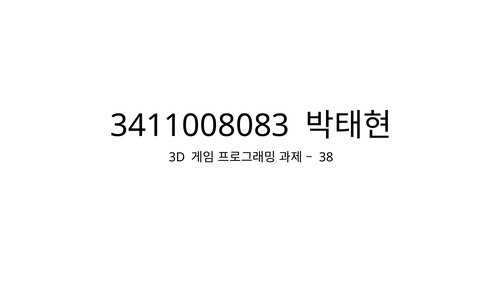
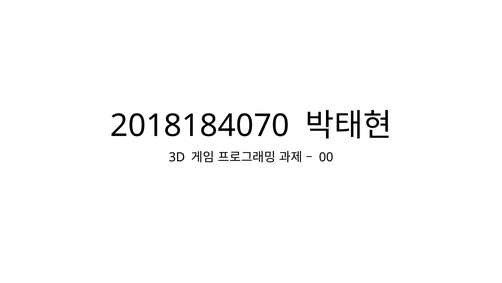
3411008083: 3411008083 -> 2018184070
38: 38 -> 00
